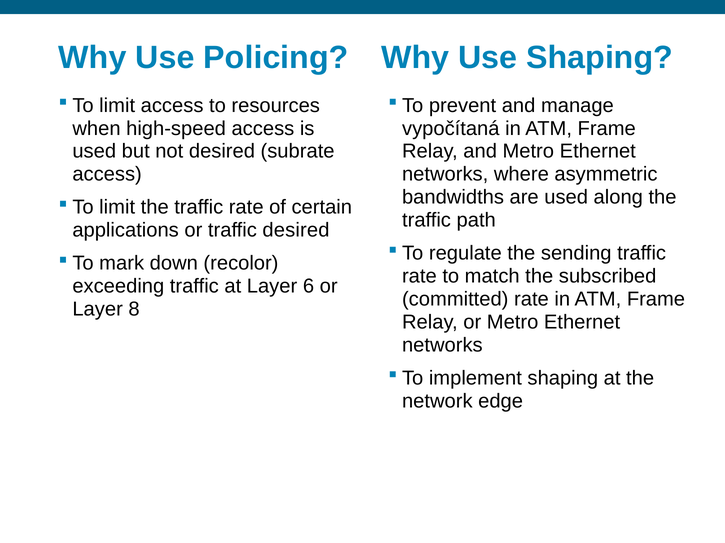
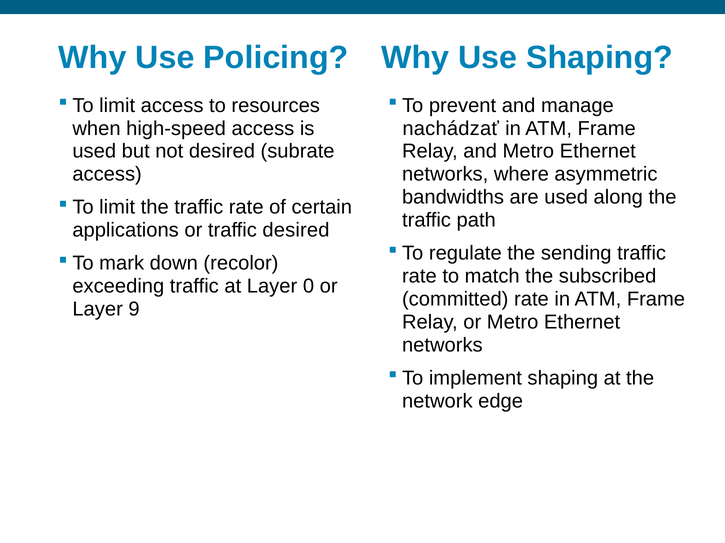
vypočítaná: vypočítaná -> nachádzať
6: 6 -> 0
8: 8 -> 9
